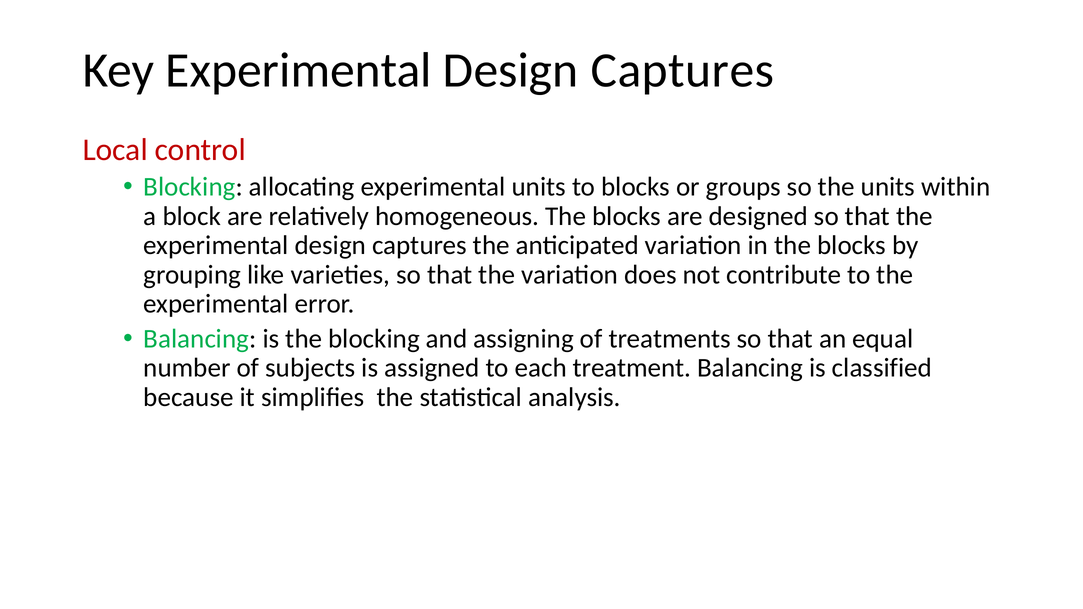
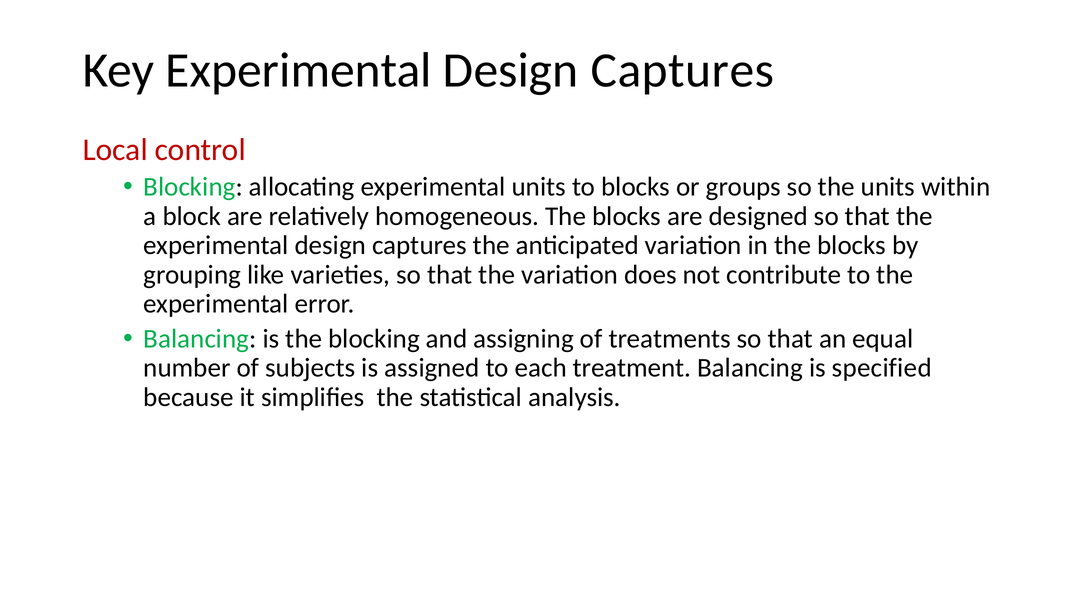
classified: classified -> specified
